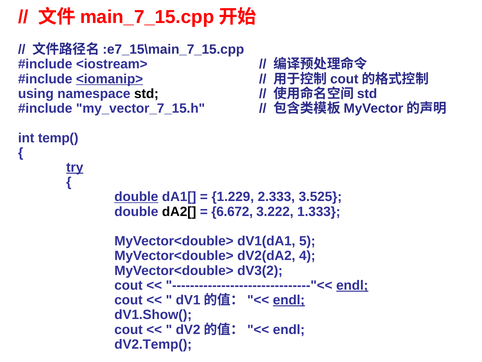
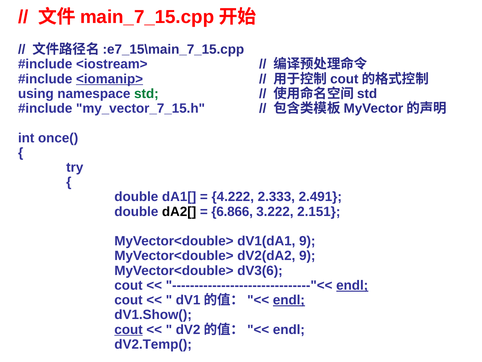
std colour: black -> green
temp(: temp( -> once(
try underline: present -> none
double at (136, 197) underline: present -> none
1.229: 1.229 -> 4.222
3.525: 3.525 -> 2.491
6.672: 6.672 -> 6.866
1.333: 1.333 -> 2.151
dV1(dA1 5: 5 -> 9
dV2(dA2 4: 4 -> 9
dV3(2: dV3(2 -> dV3(6
cout at (129, 329) underline: none -> present
